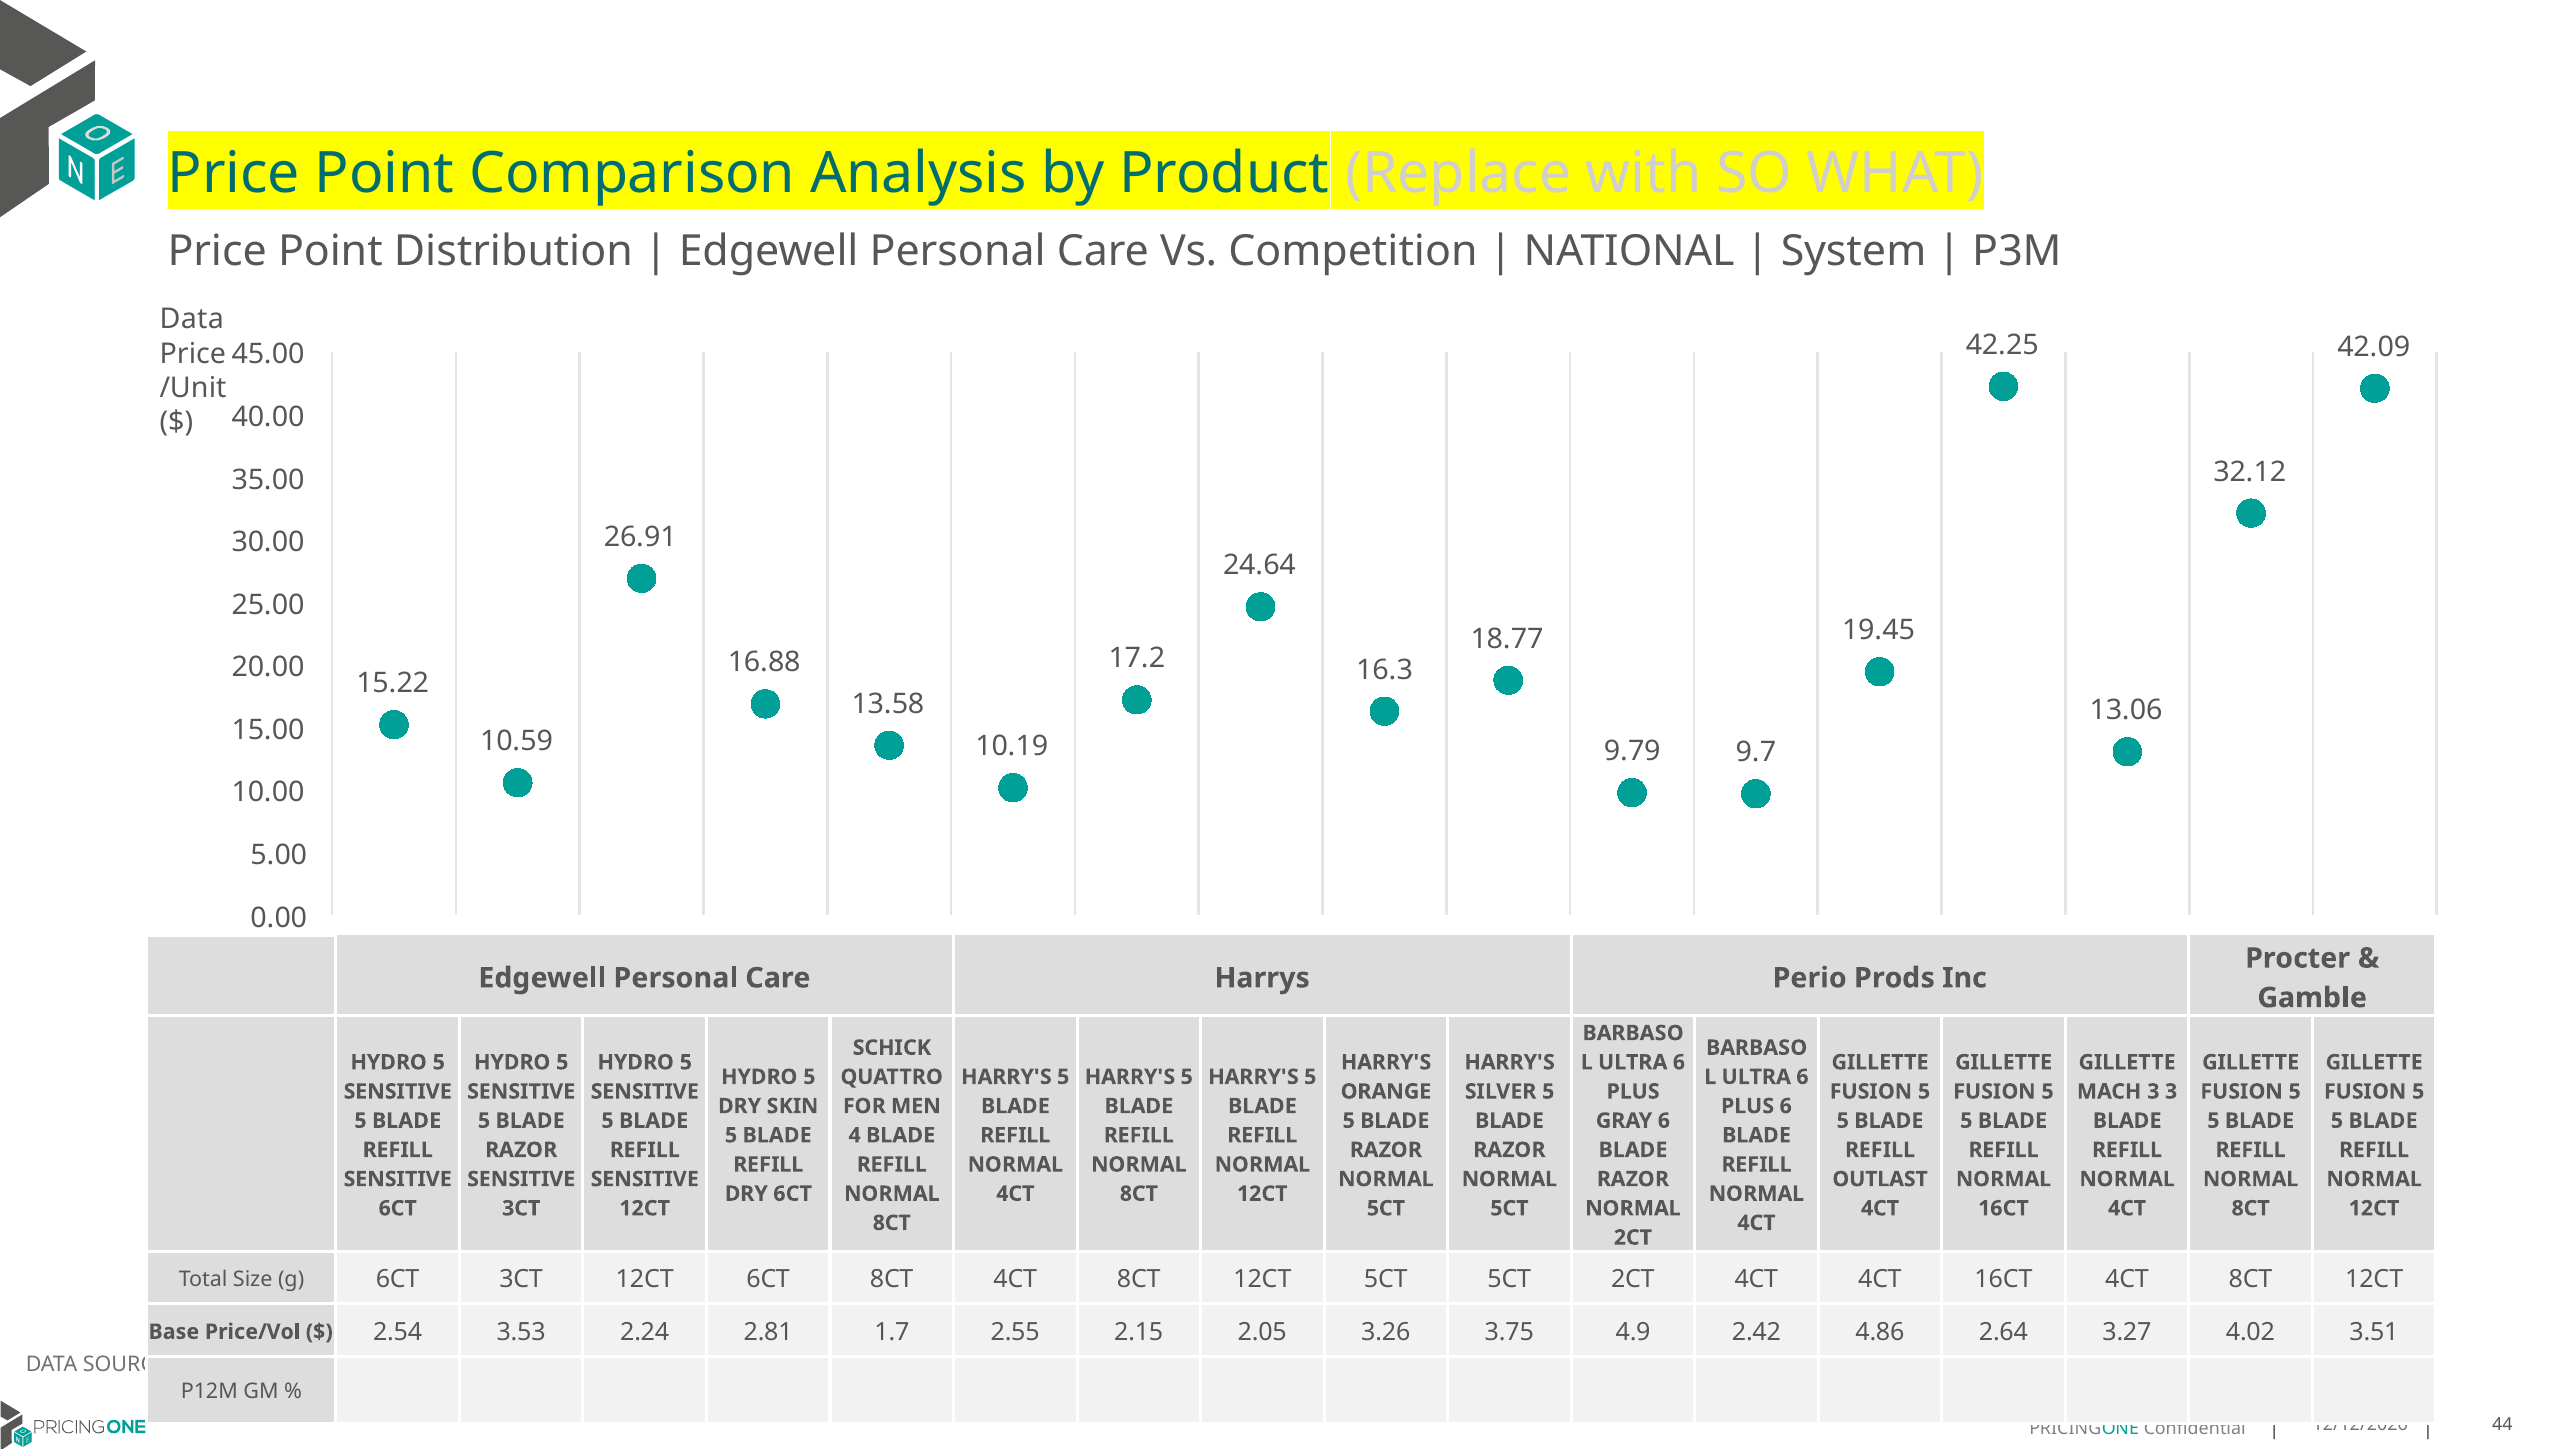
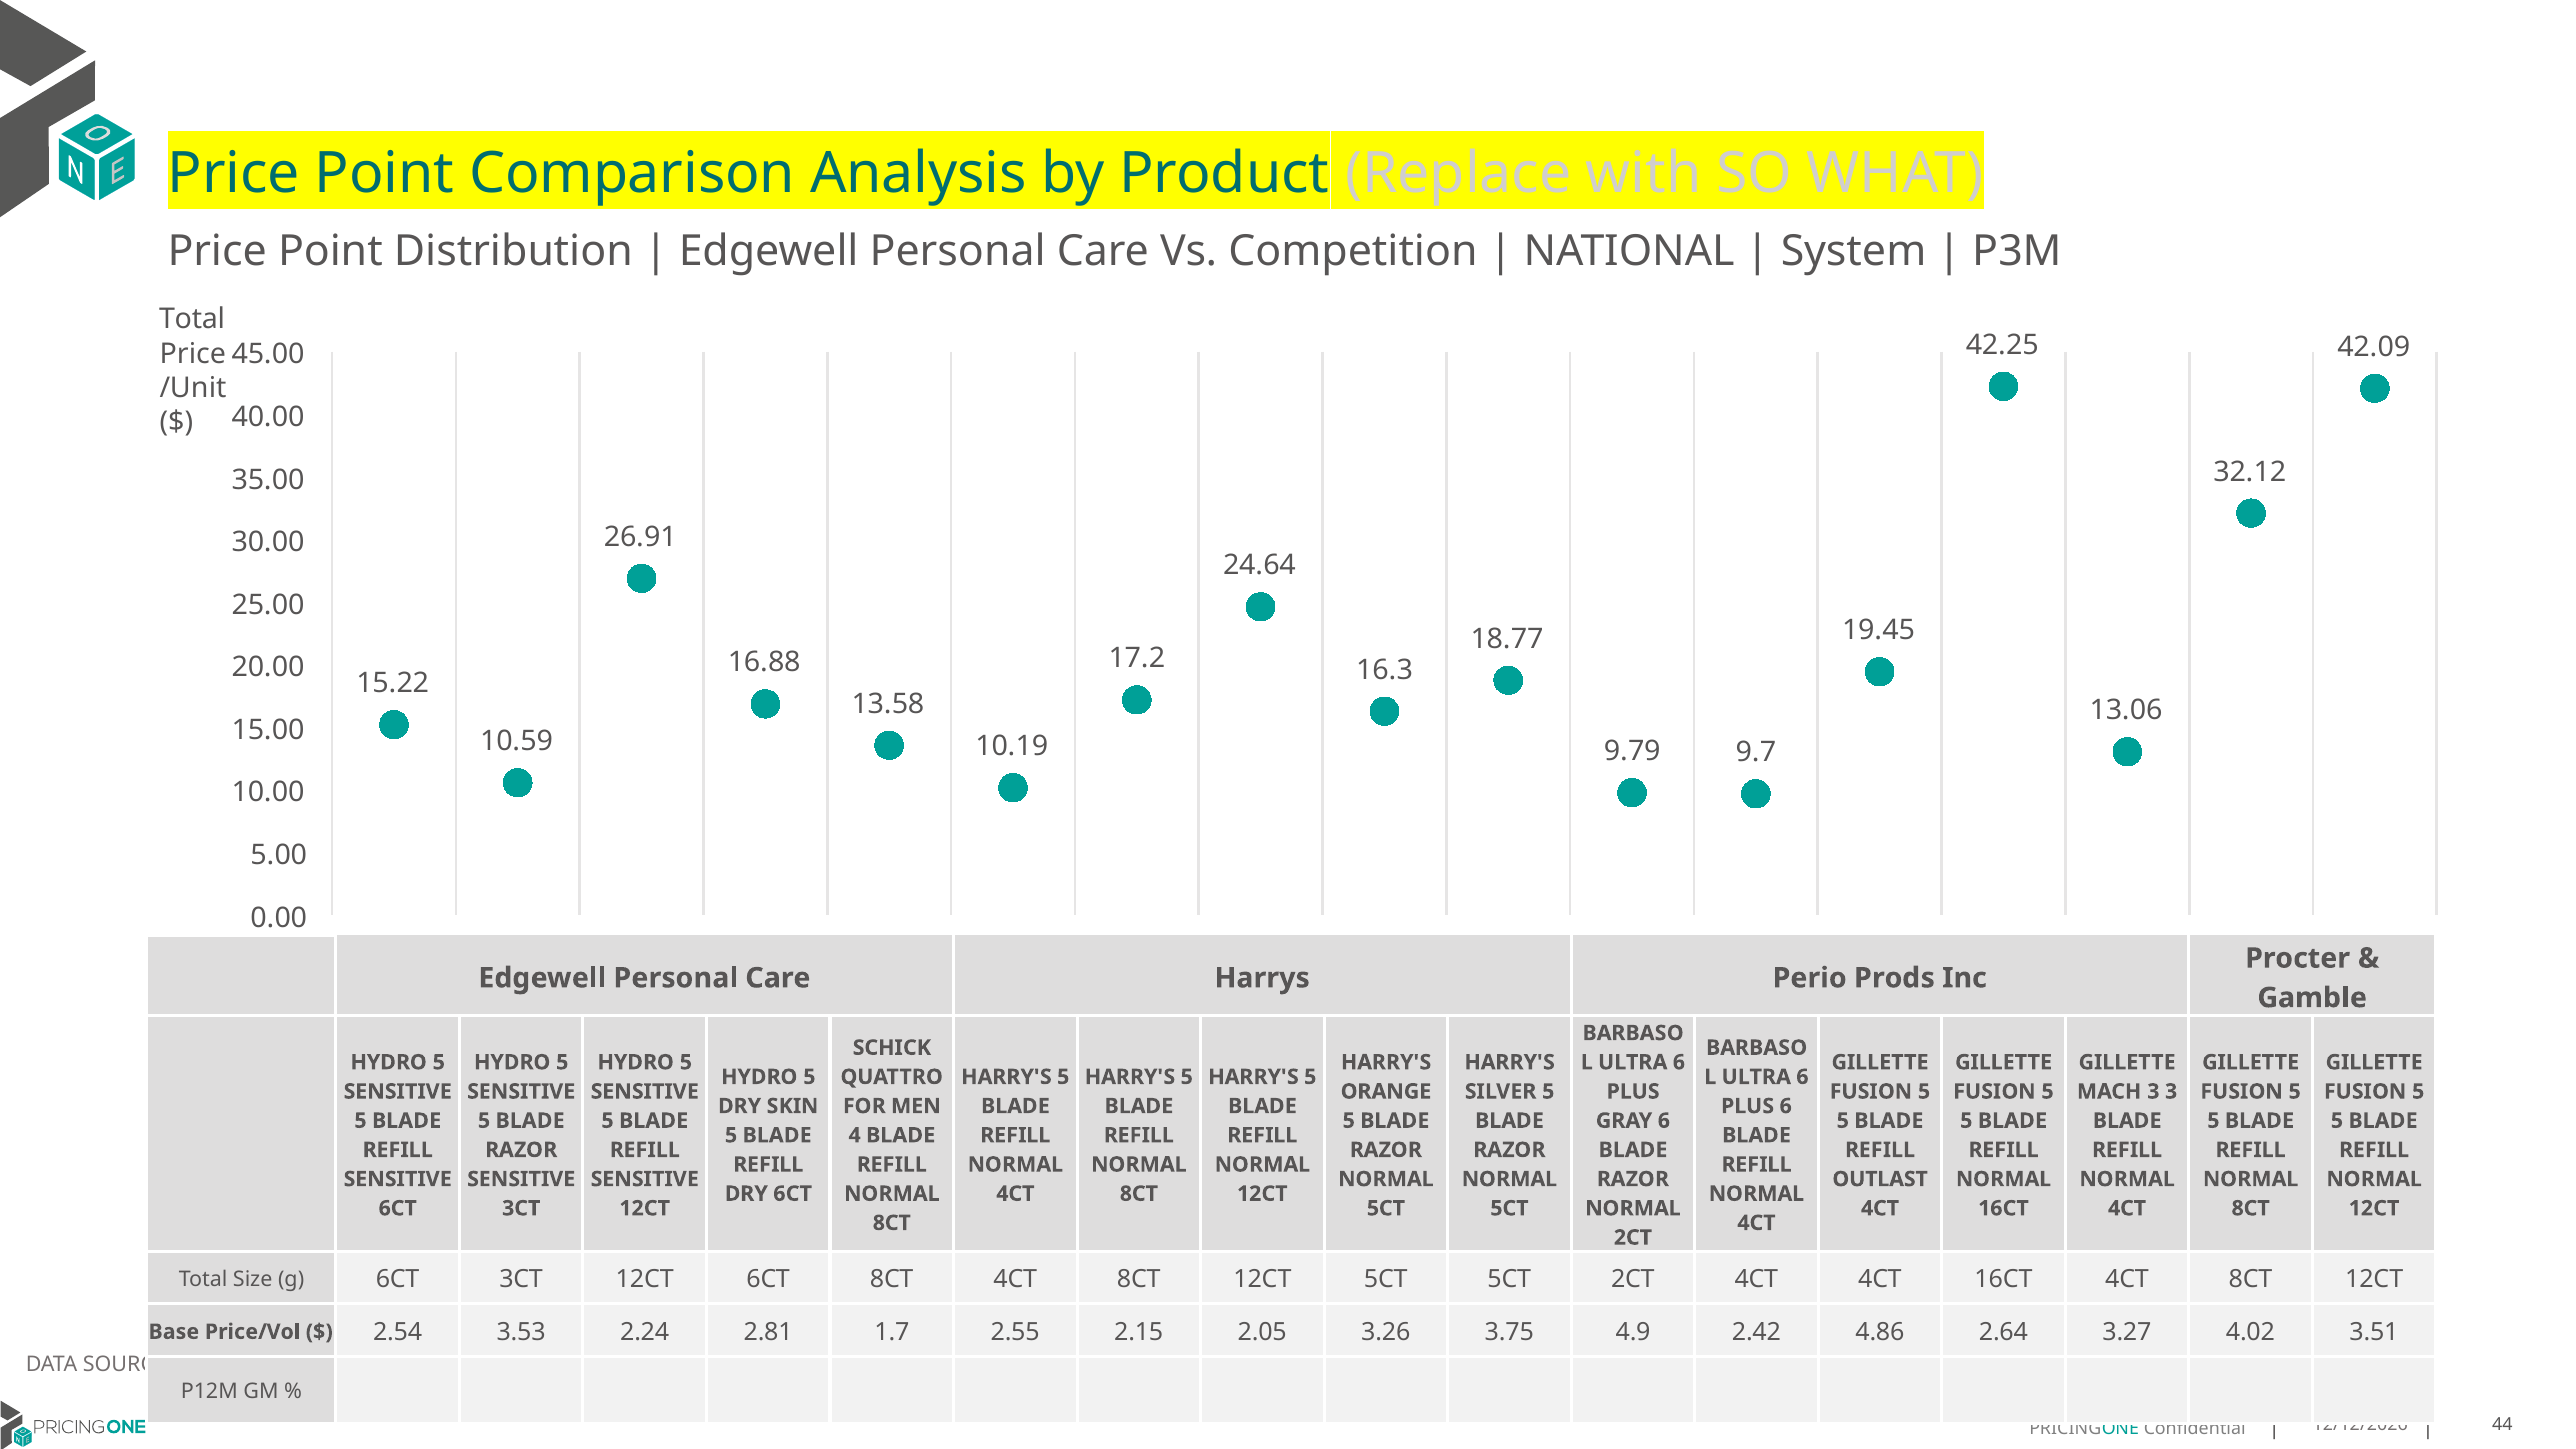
Data at (192, 319): Data -> Total
